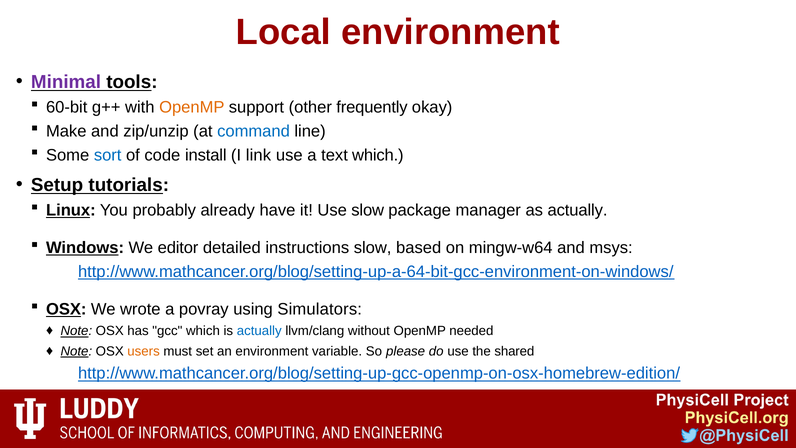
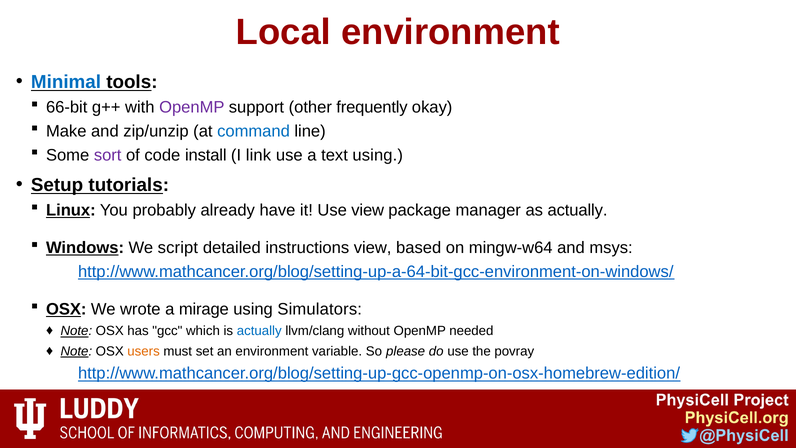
Minimal colour: purple -> blue
60-bit: 60-bit -> 66-bit
OpenMP at (192, 107) colour: orange -> purple
sort colour: blue -> purple
text which: which -> using
Use slow: slow -> view
editor: editor -> script
instructions slow: slow -> view
povray: povray -> mirage
shared: shared -> povray
